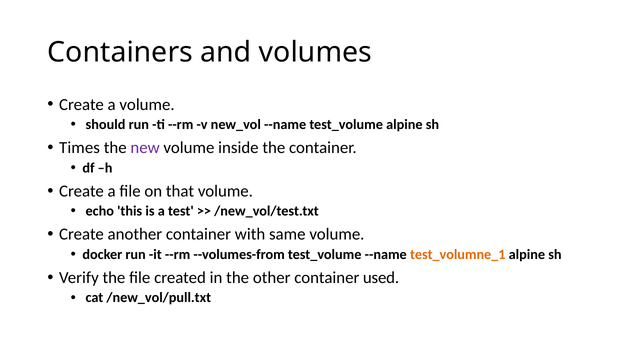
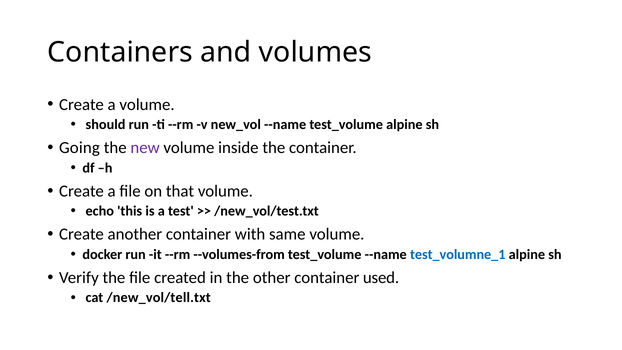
Times: Times -> Going
test_volumne_1 colour: orange -> blue
/new_vol/pull.txt: /new_vol/pull.txt -> /new_vol/tell.txt
